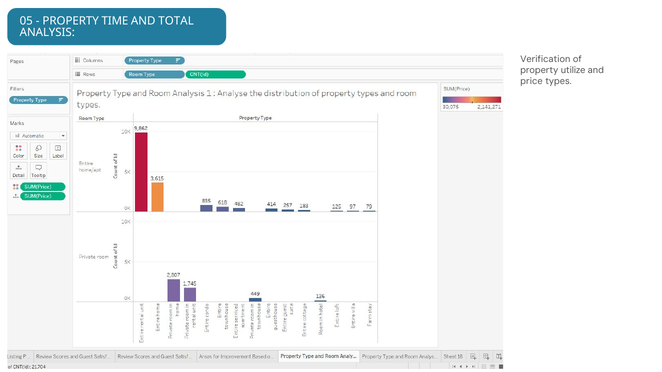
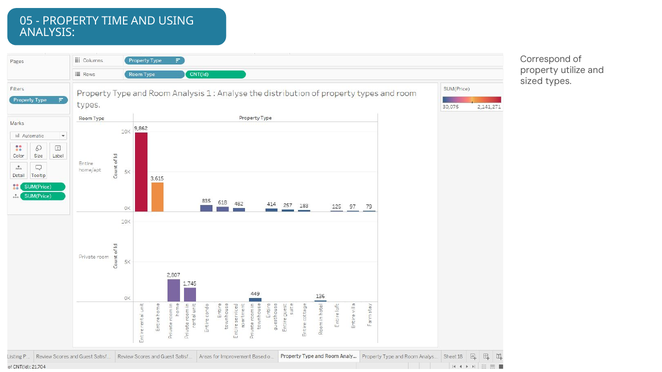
TOTAL: TOTAL -> USING
Verification: Verification -> Correspond
price: price -> sized
